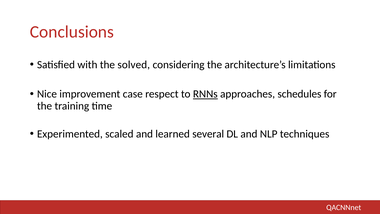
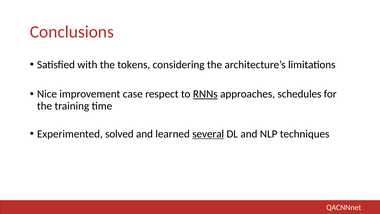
solved: solved -> tokens
scaled: scaled -> solved
several underline: none -> present
